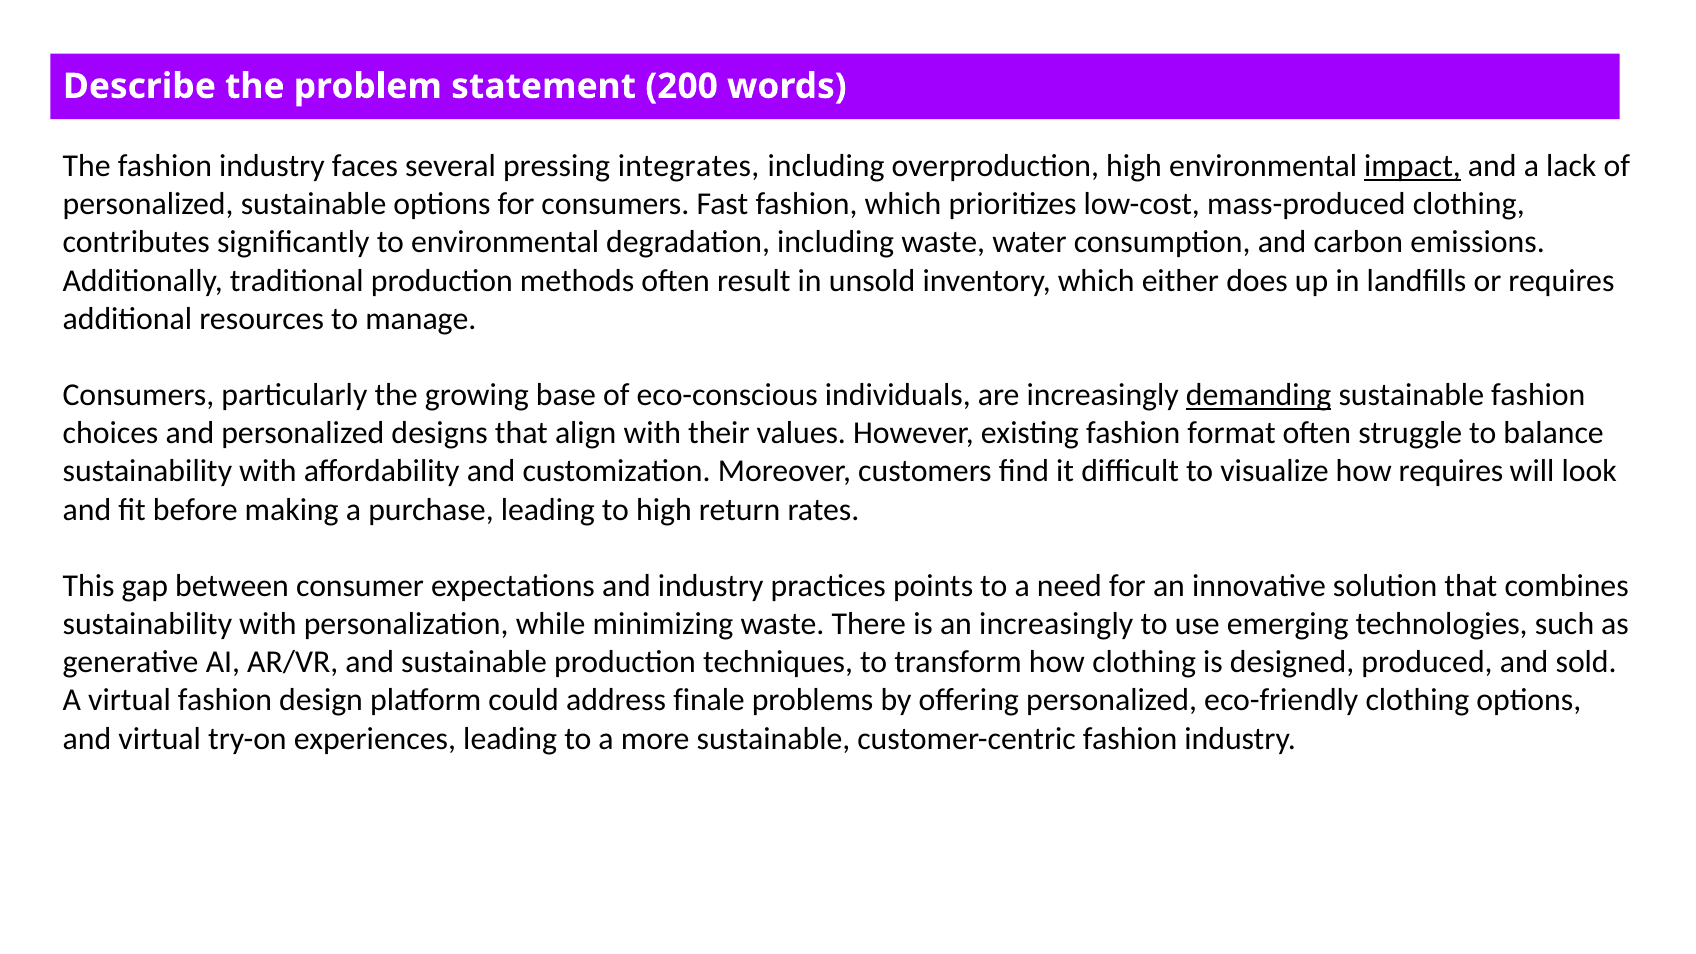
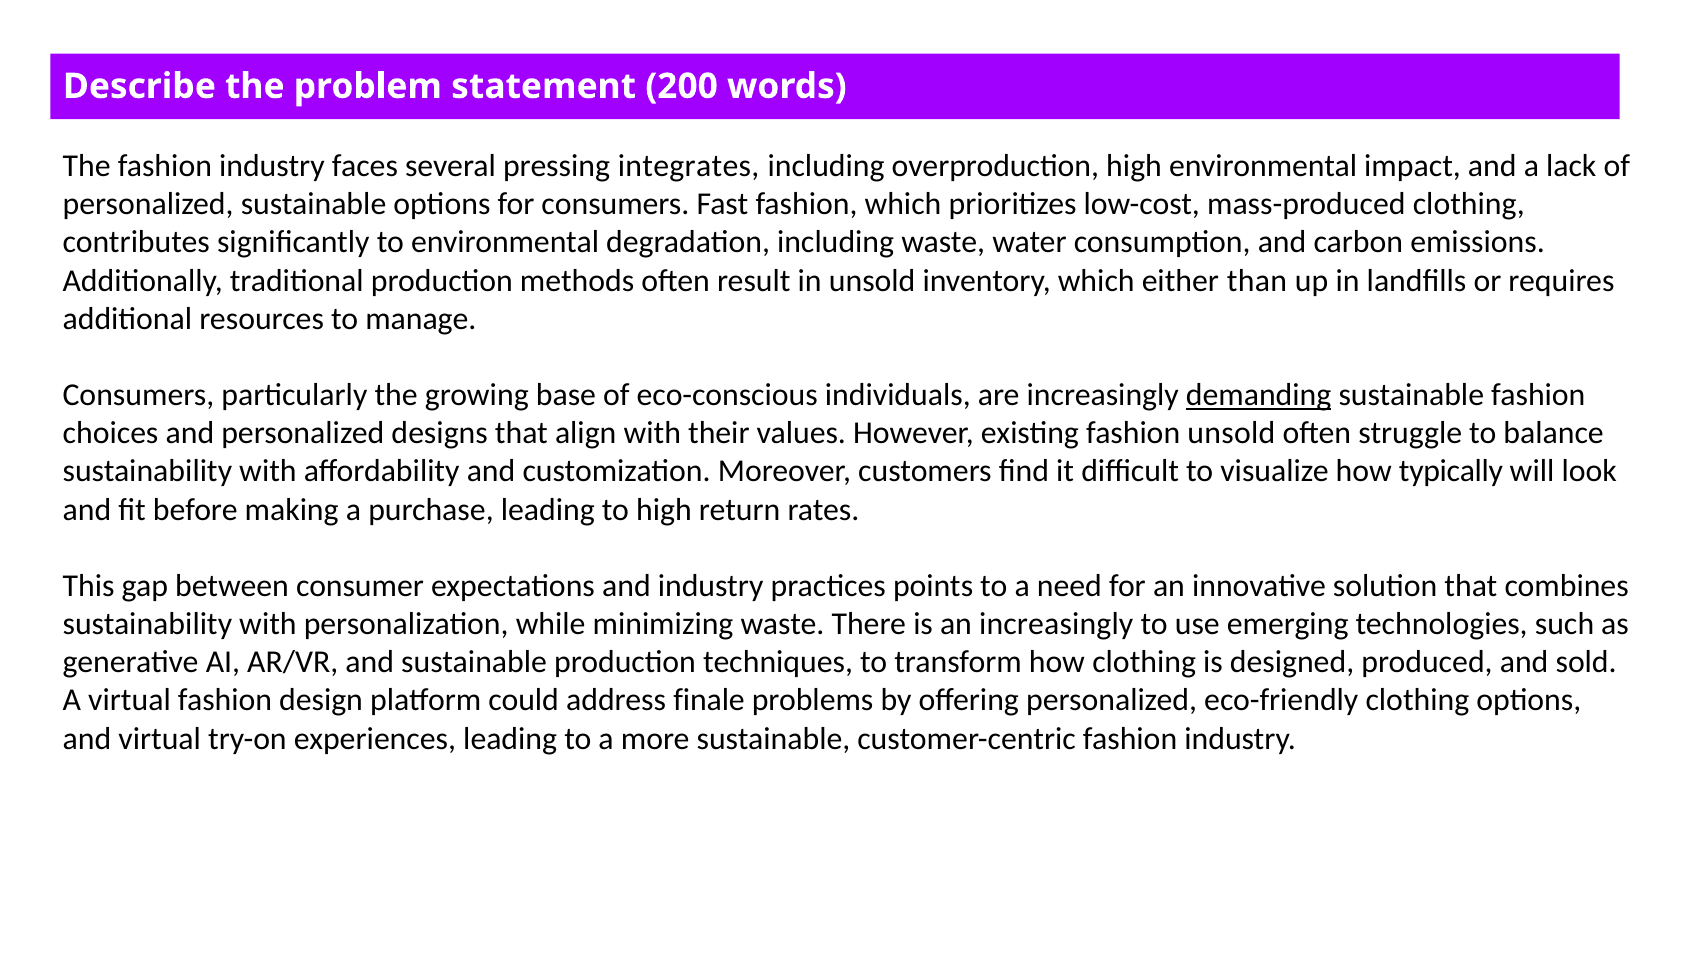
impact underline: present -> none
does: does -> than
fashion format: format -> unsold
how requires: requires -> typically
